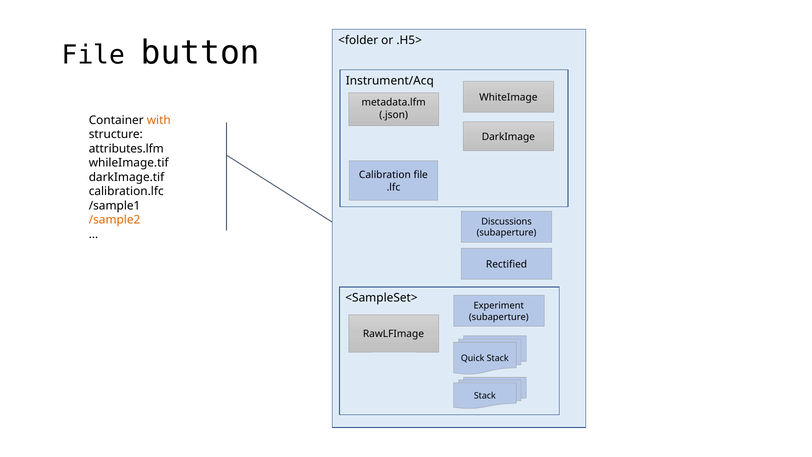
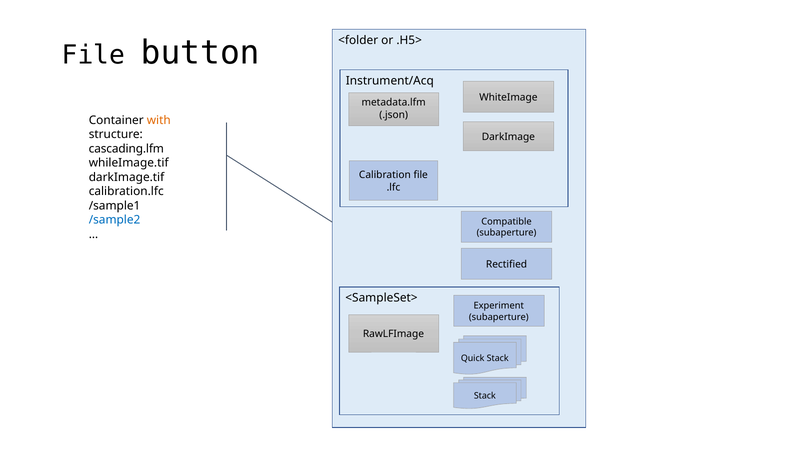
attributes.lfm: attributes.lfm -> cascading.lfm
/sample2 colour: orange -> blue
Discussions: Discussions -> Compatible
